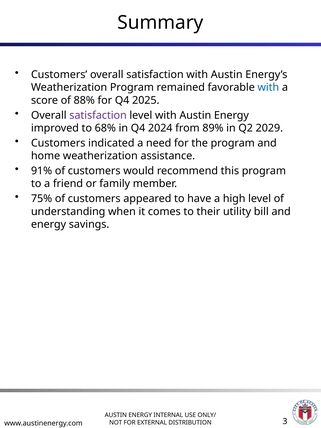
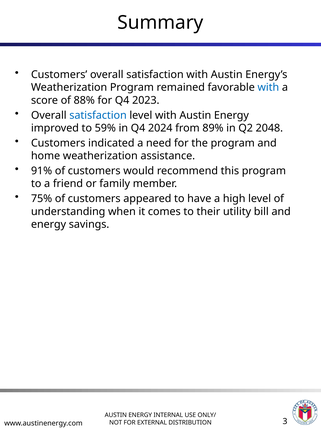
2025: 2025 -> 2023
satisfaction at (98, 115) colour: purple -> blue
68%: 68% -> 59%
2029: 2029 -> 2048
